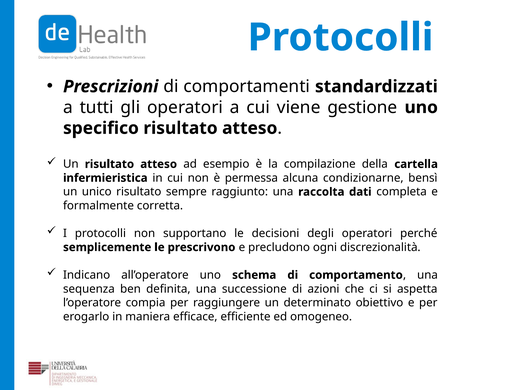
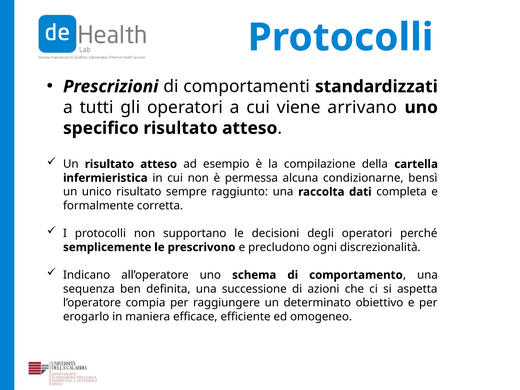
gestione: gestione -> arrivano
